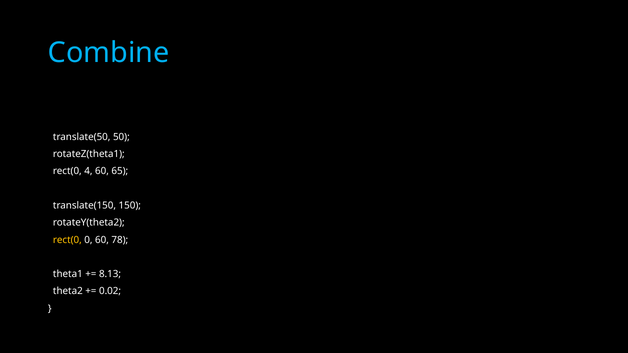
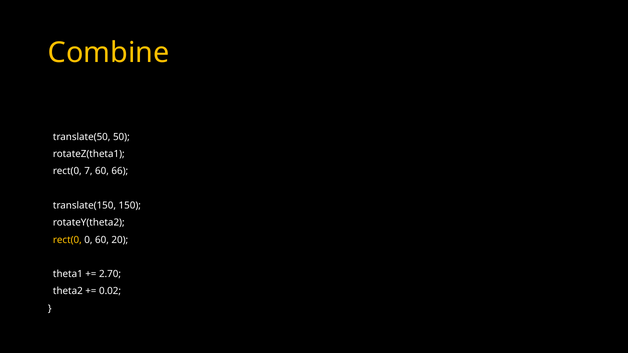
Combine colour: light blue -> yellow
4: 4 -> 7
65: 65 -> 66
78: 78 -> 20
8.13: 8.13 -> 2.70
